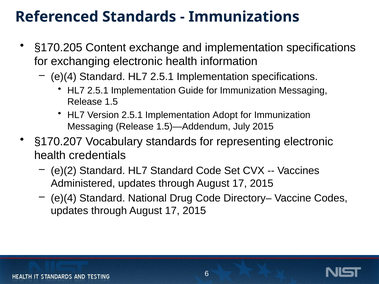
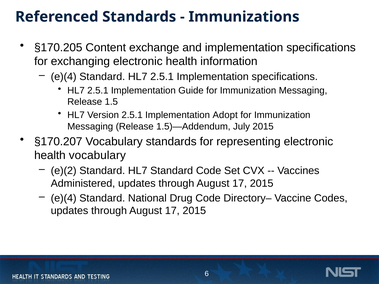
health credentials: credentials -> vocabulary
